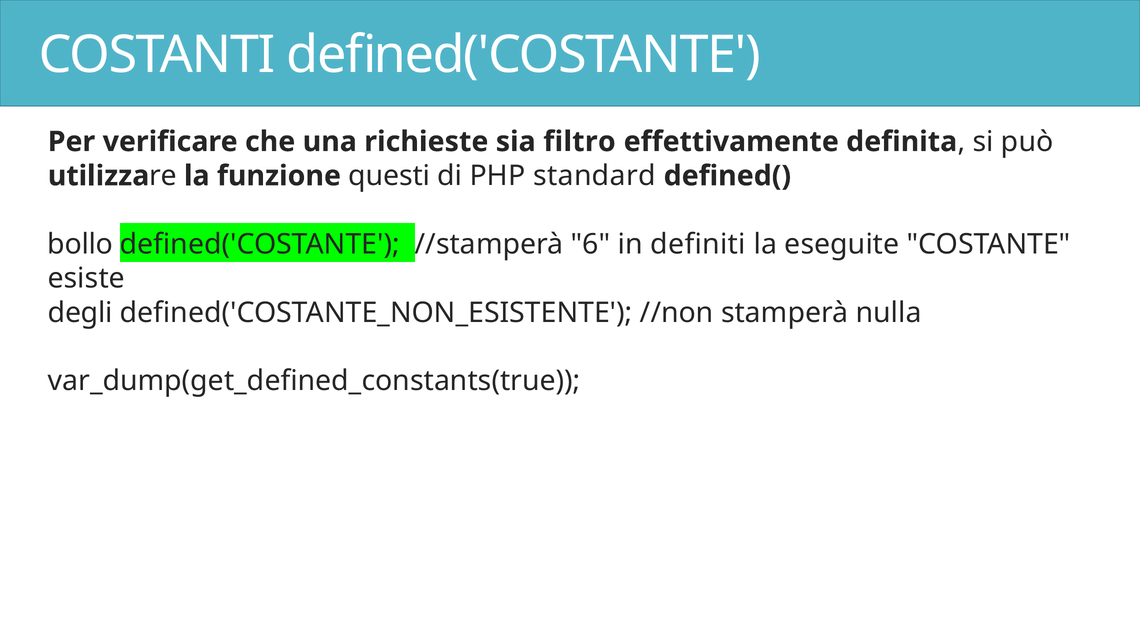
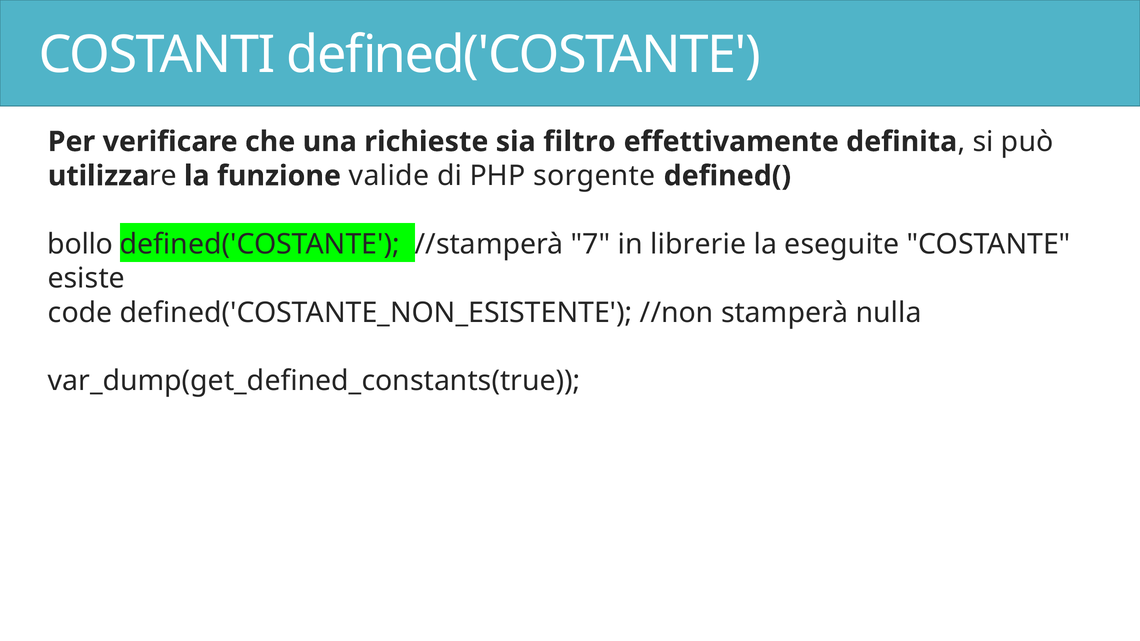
questi: questi -> valide
standard: standard -> sorgente
6: 6 -> 7
definiti: definiti -> librerie
degli: degli -> code
